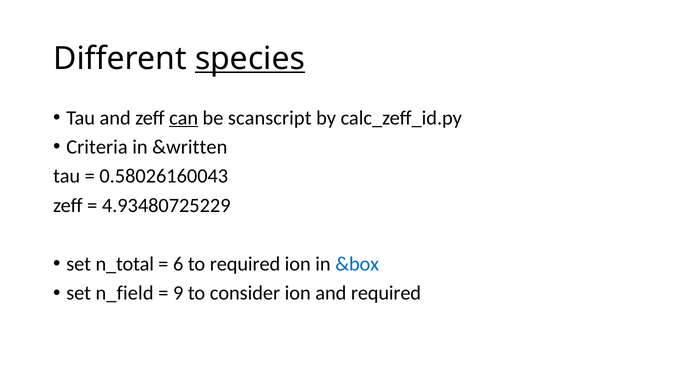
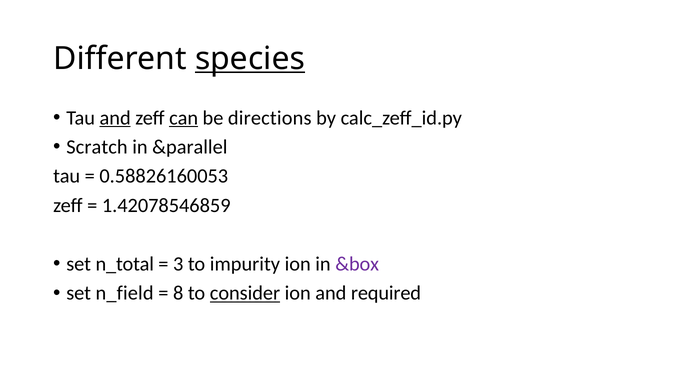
and at (115, 118) underline: none -> present
scanscript: scanscript -> directions
Criteria: Criteria -> Scratch
&written: &written -> &parallel
0.58026160043: 0.58026160043 -> 0.58826160053
4.93480725229: 4.93480725229 -> 1.42078546859
6: 6 -> 3
to required: required -> impurity
&box colour: blue -> purple
9: 9 -> 8
consider underline: none -> present
